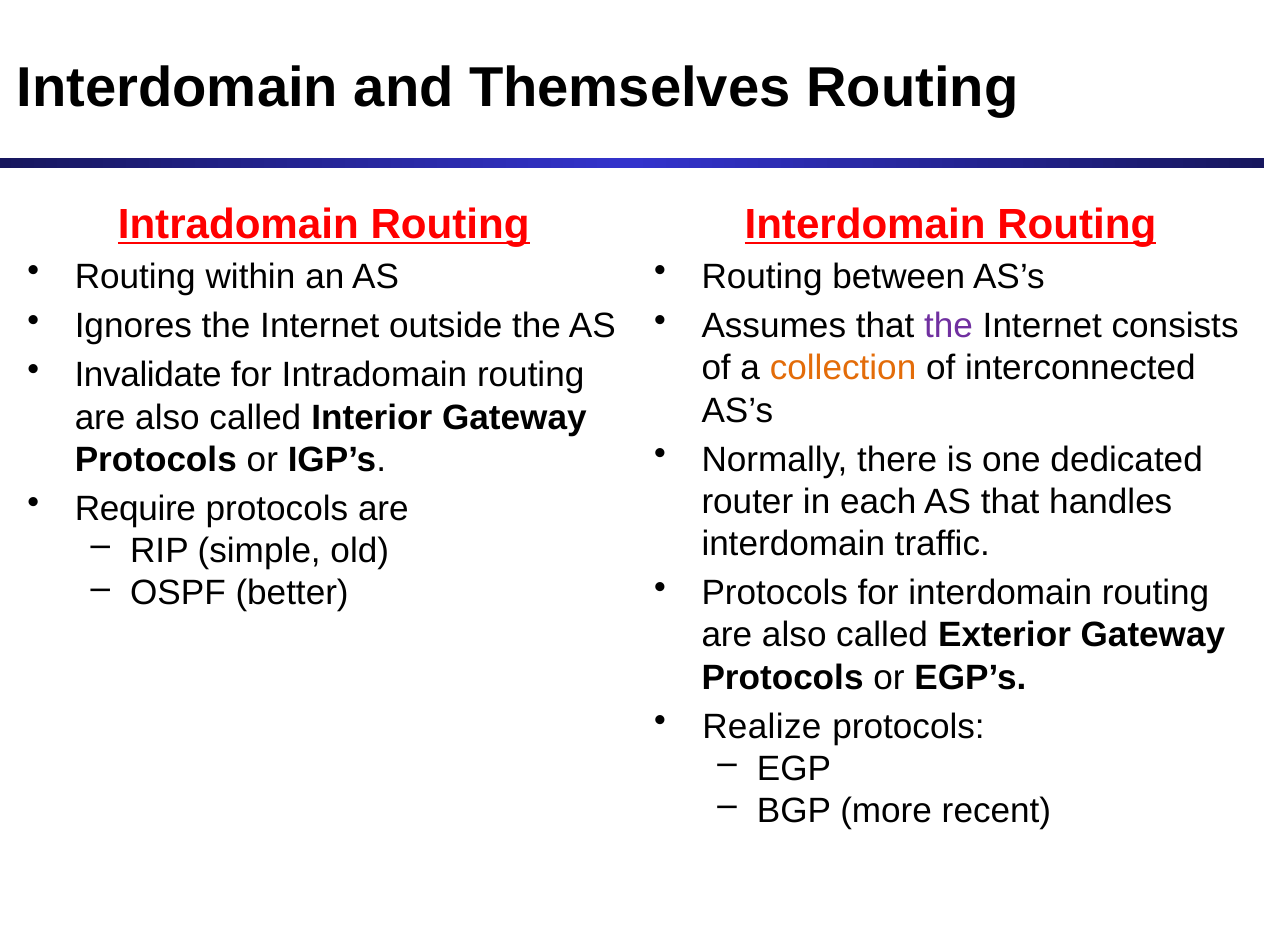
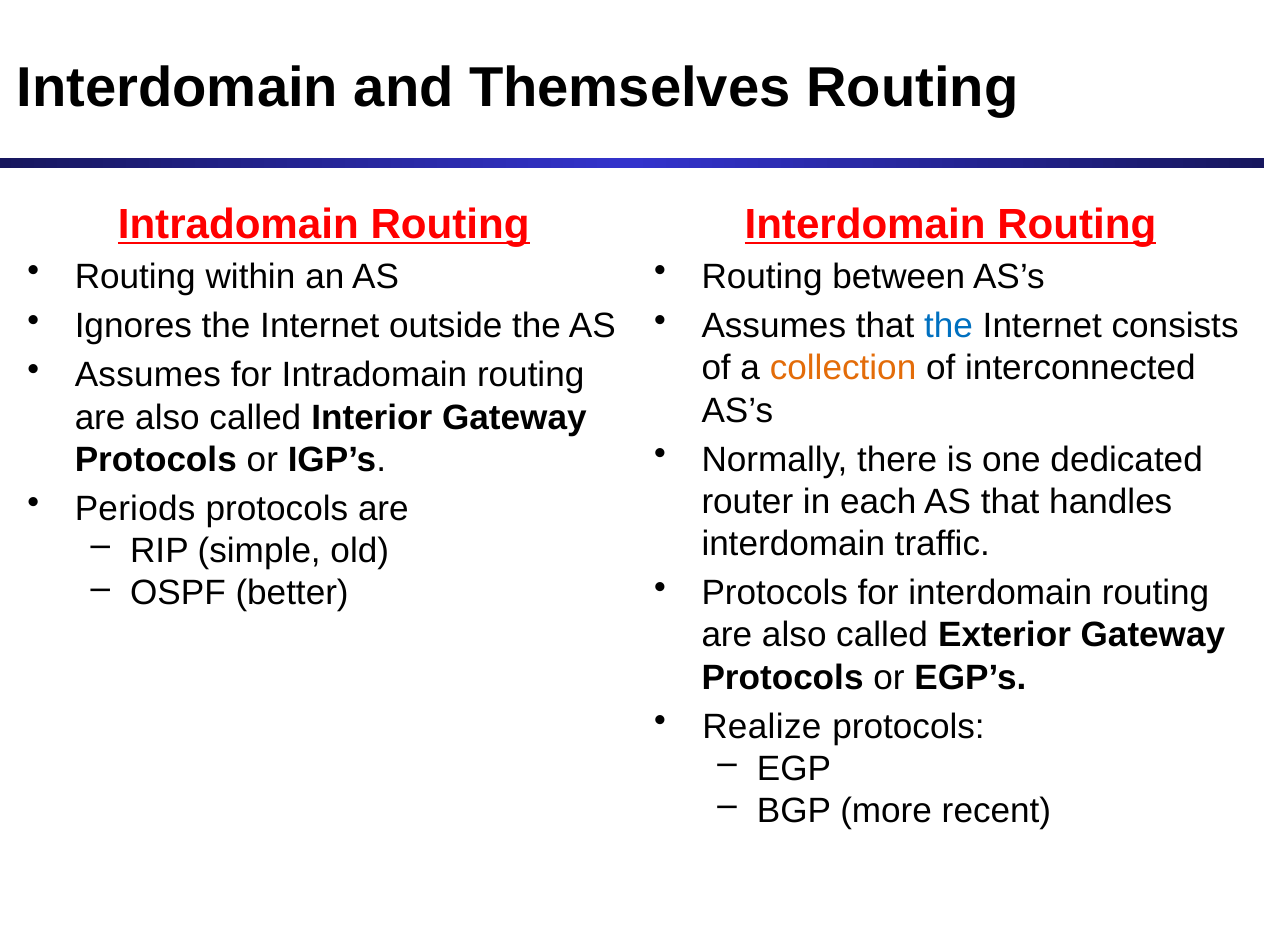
the at (949, 326) colour: purple -> blue
Invalidate at (148, 375): Invalidate -> Assumes
Require: Require -> Periods
